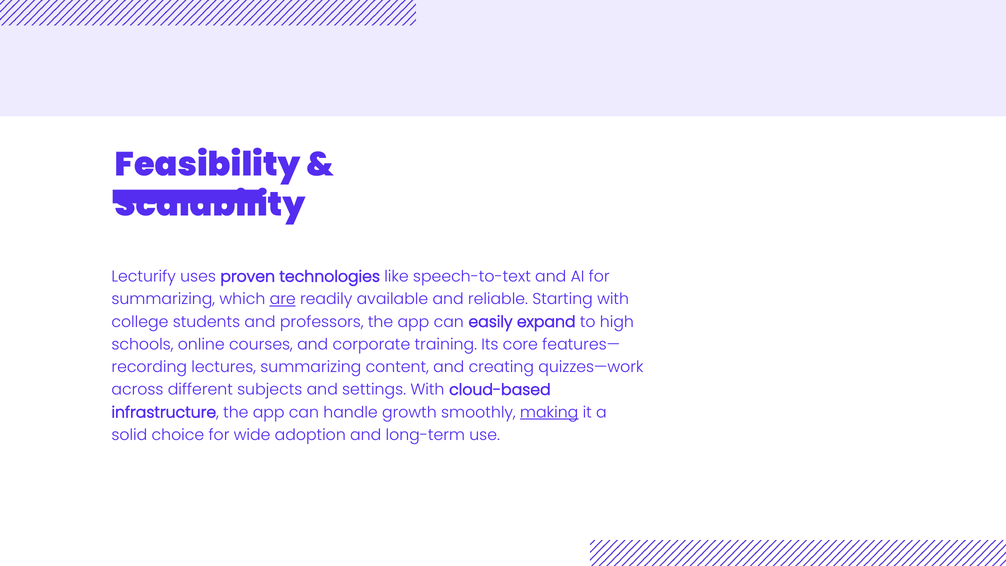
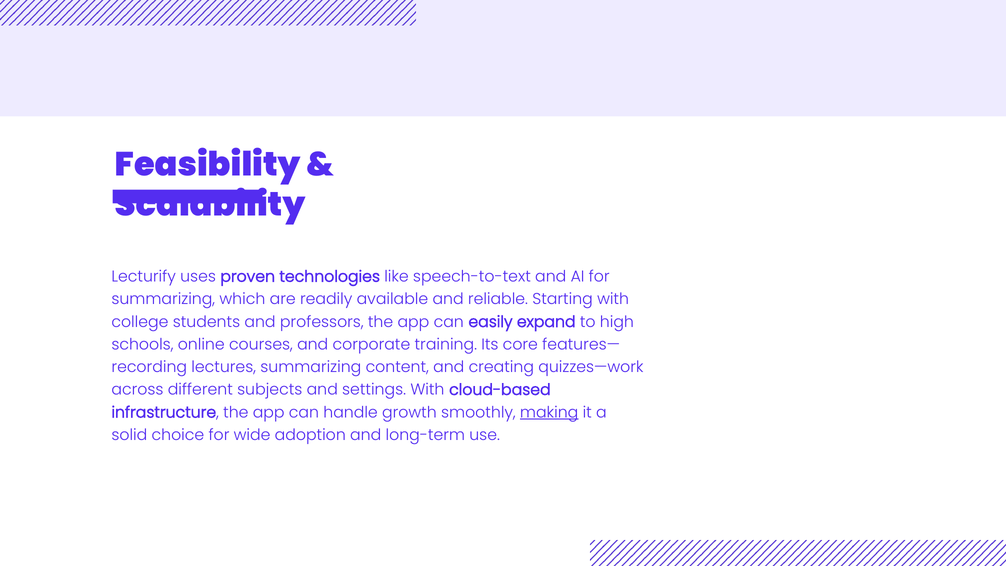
are underline: present -> none
